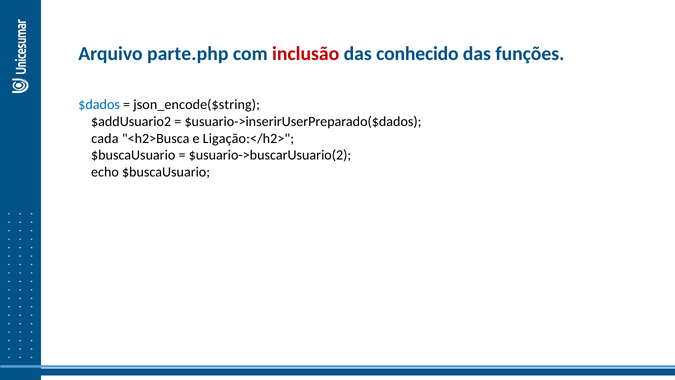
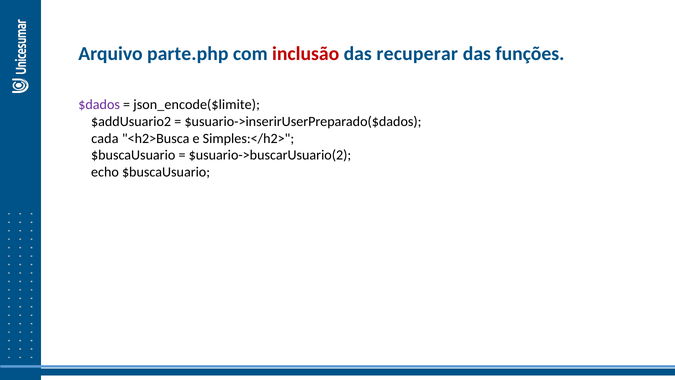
conhecido: conhecido -> recuperar
$dados colour: blue -> purple
json_encode($string: json_encode($string -> json_encode($limite
Ligação:</h2>: Ligação:</h2> -> Simples:</h2>
